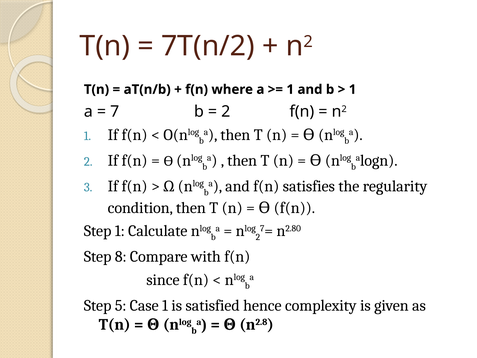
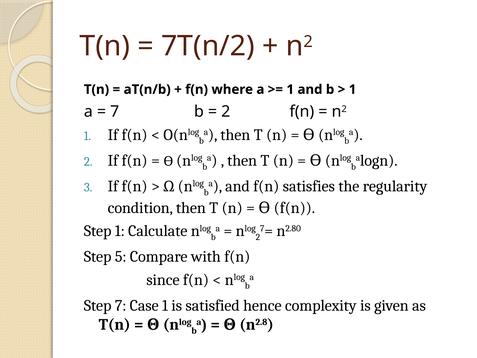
8: 8 -> 5
Step 5: 5 -> 7
